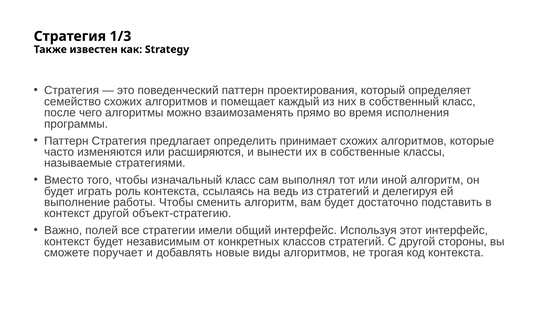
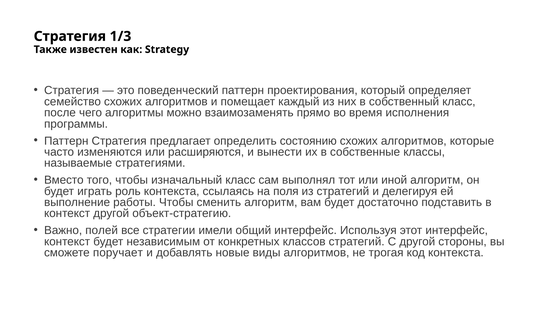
принимает: принимает -> состоянию
ведь: ведь -> поля
